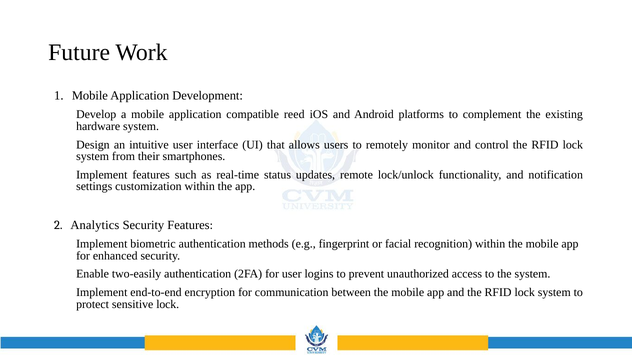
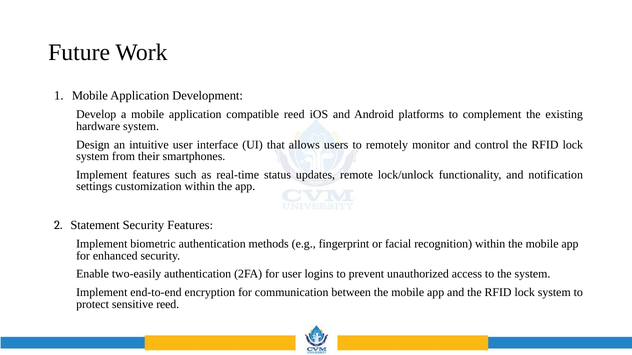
Analytics: Analytics -> Statement
sensitive lock: lock -> reed
